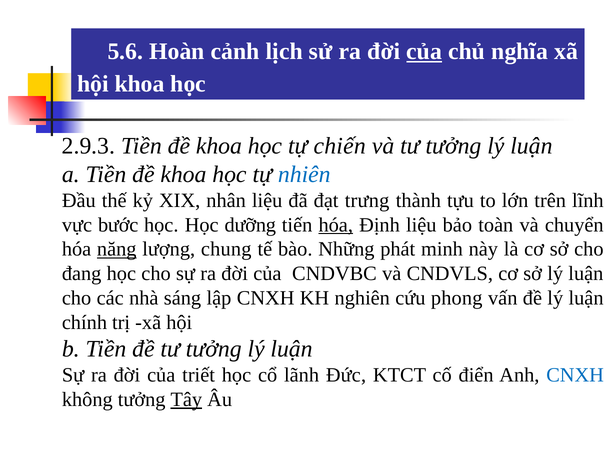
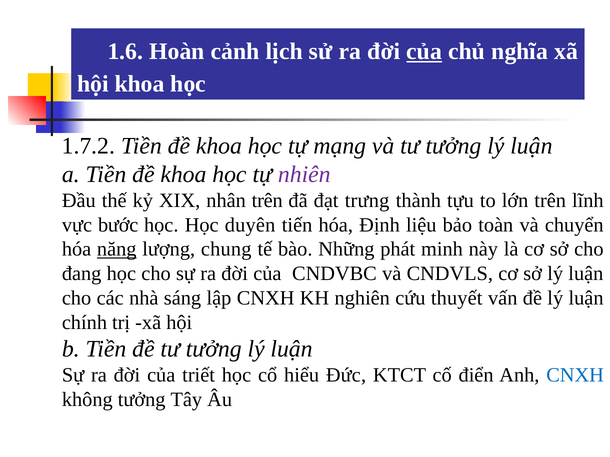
5.6: 5.6 -> 1.6
2.9.3: 2.9.3 -> 1.7.2
chiến: chiến -> mạng
nhiên colour: blue -> purple
nhân liệu: liệu -> trên
dưỡng: dưỡng -> duyên
hóa at (336, 225) underline: present -> none
phong: phong -> thuyết
lãnh: lãnh -> hiểu
Tây underline: present -> none
